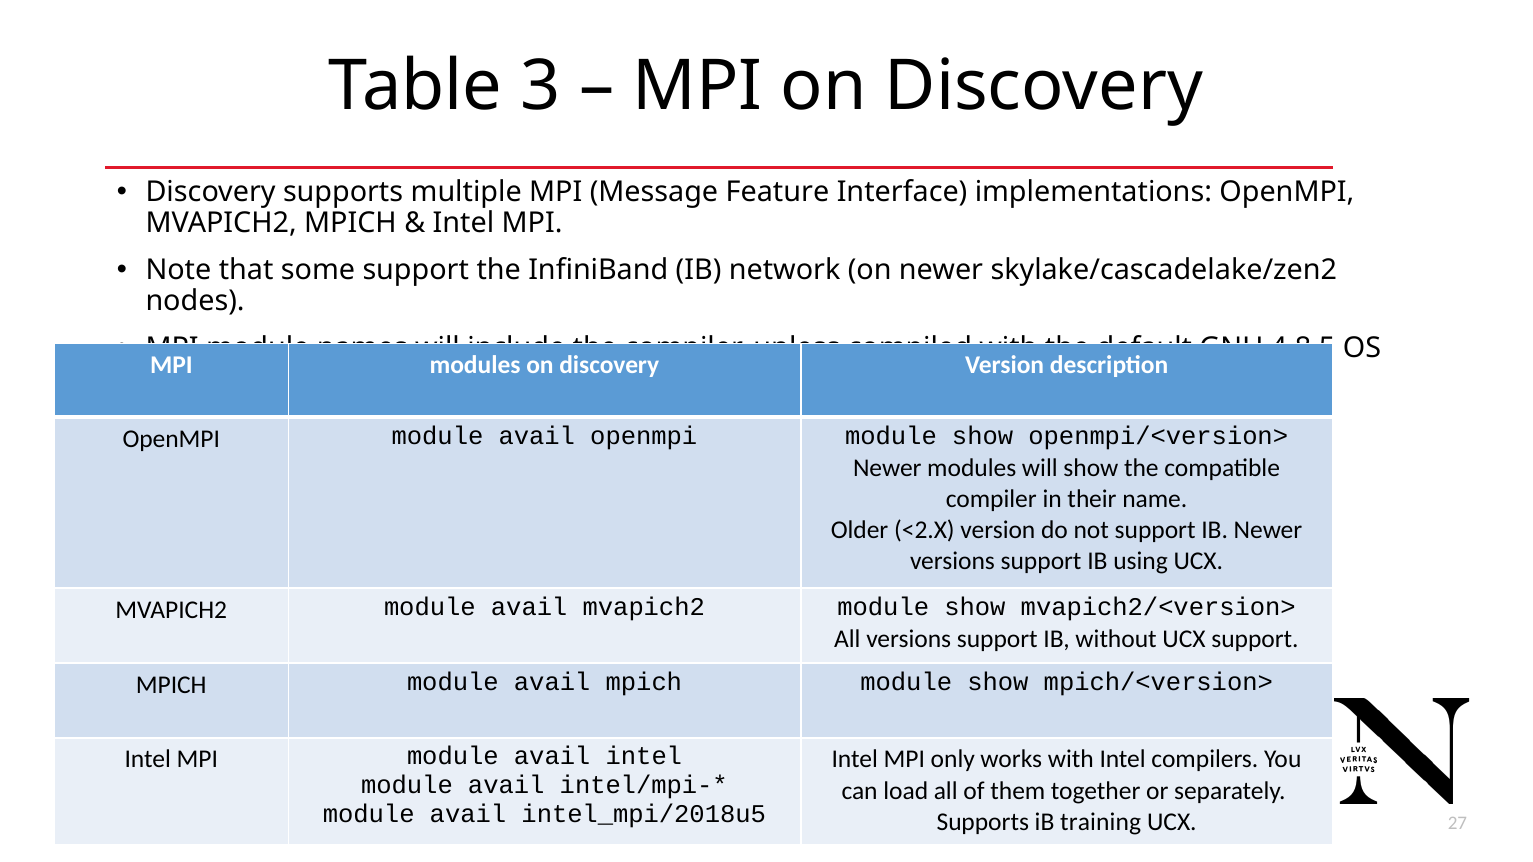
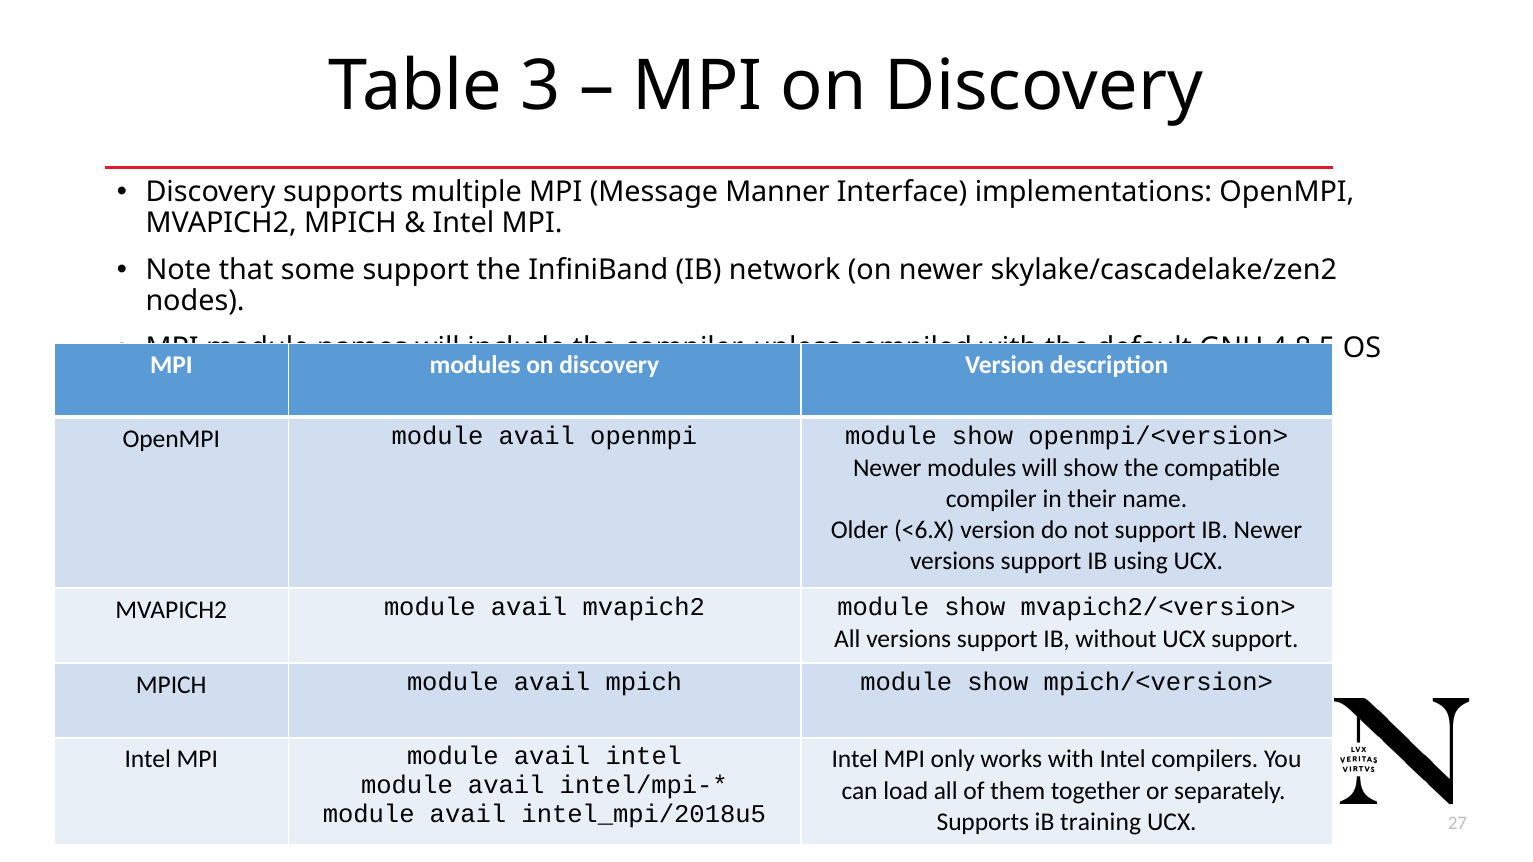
Feature: Feature -> Manner
<2.X: <2.X -> <6.X
